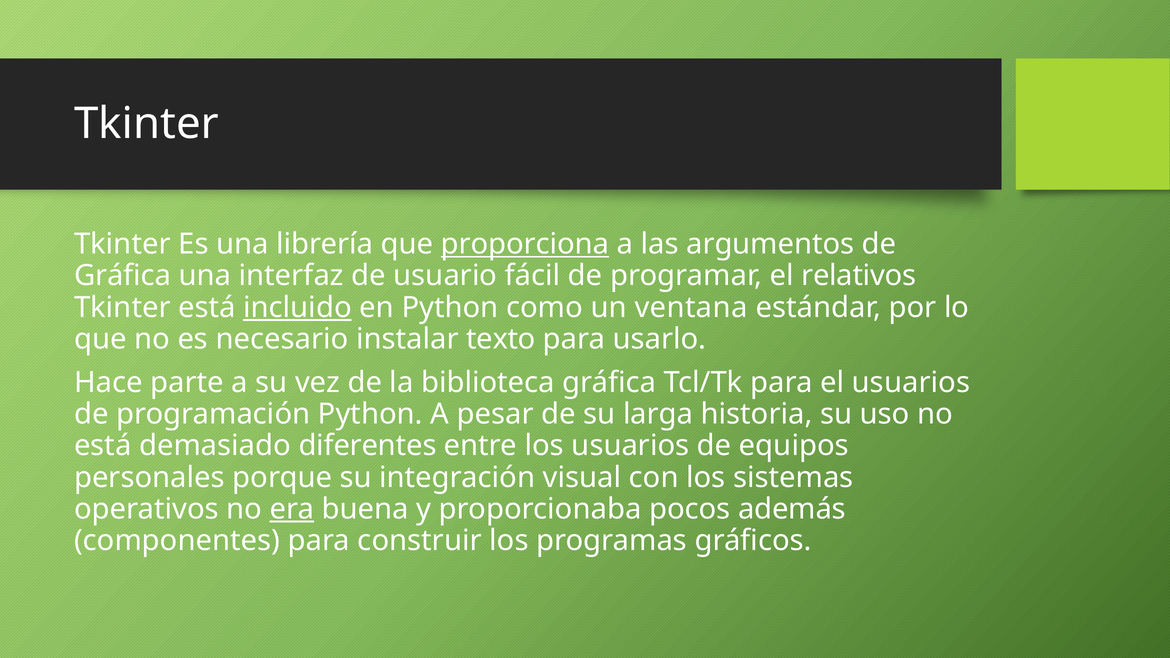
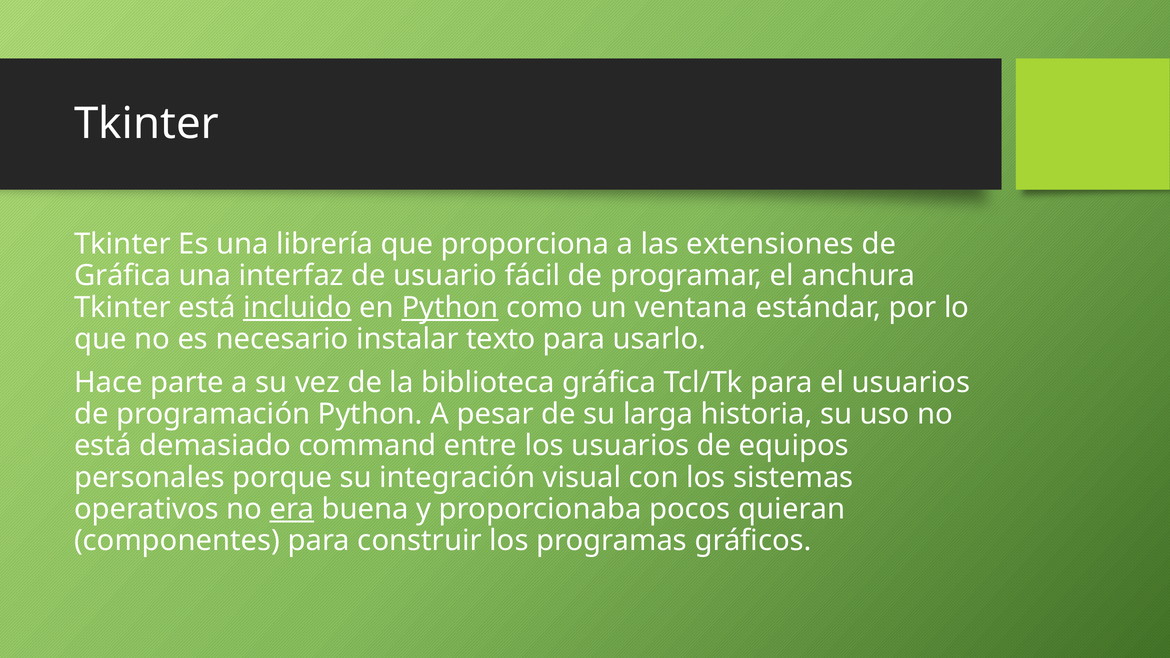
proporciona underline: present -> none
argumentos: argumentos -> extensiones
relativos: relativos -> anchura
Python at (450, 307) underline: none -> present
diferentes: diferentes -> command
además: además -> quieran
